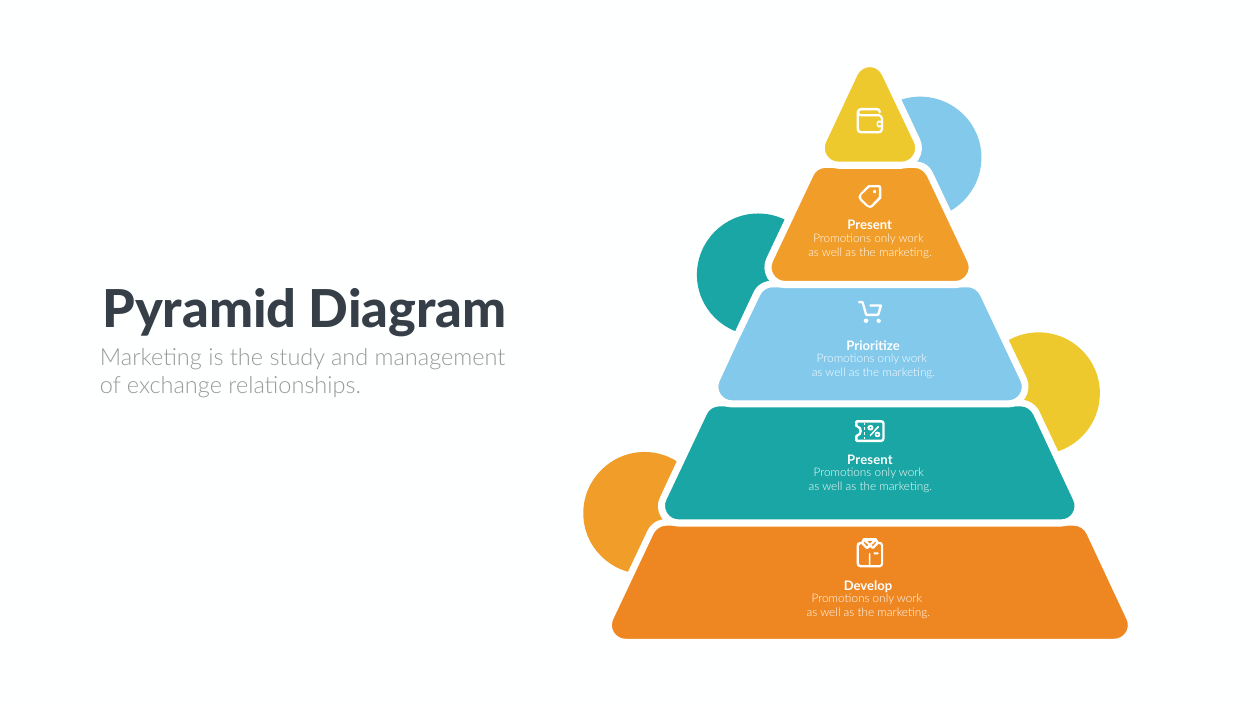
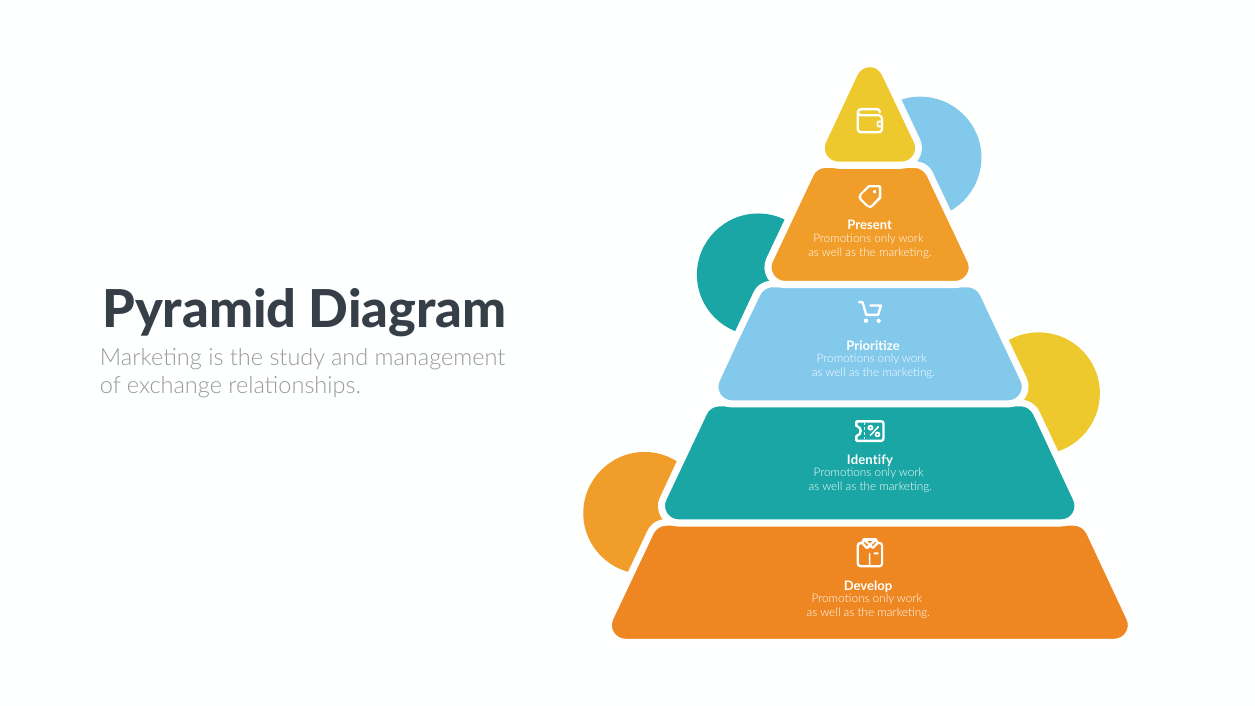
Present at (870, 460): Present -> Identify
